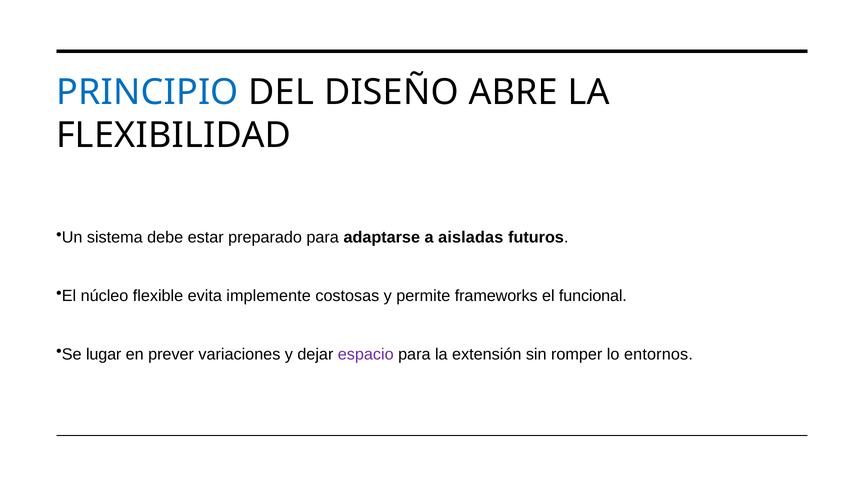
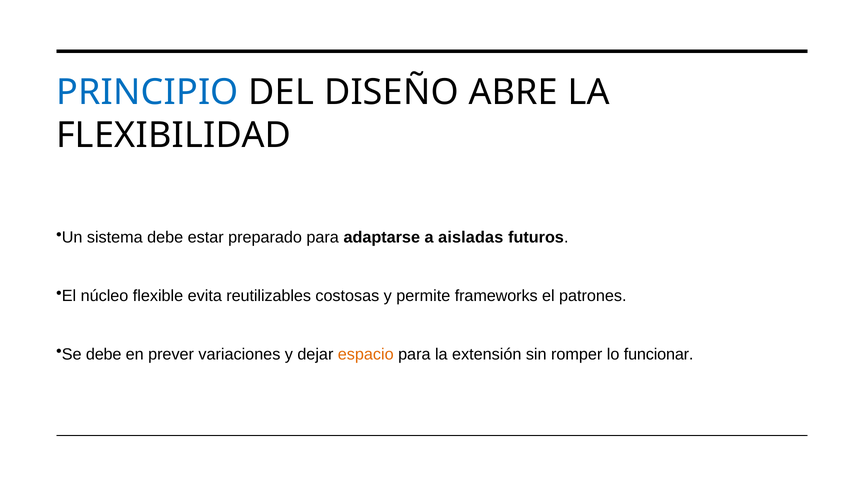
implemente: implemente -> reutilizables
funcional: funcional -> patrones
Se lugar: lugar -> debe
espacio colour: purple -> orange
entornos: entornos -> funcionar
